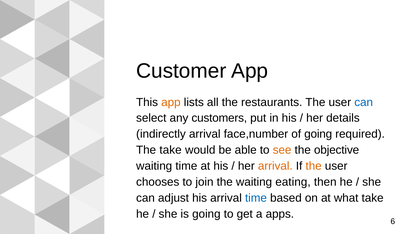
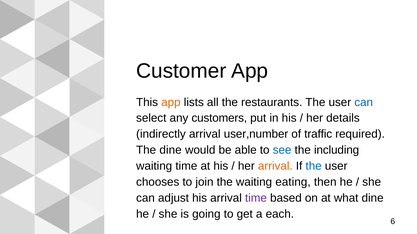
face,number: face,number -> user,number
of going: going -> traffic
The take: take -> dine
see colour: orange -> blue
objective: objective -> including
the at (314, 166) colour: orange -> blue
time at (256, 198) colour: blue -> purple
what take: take -> dine
apps: apps -> each
